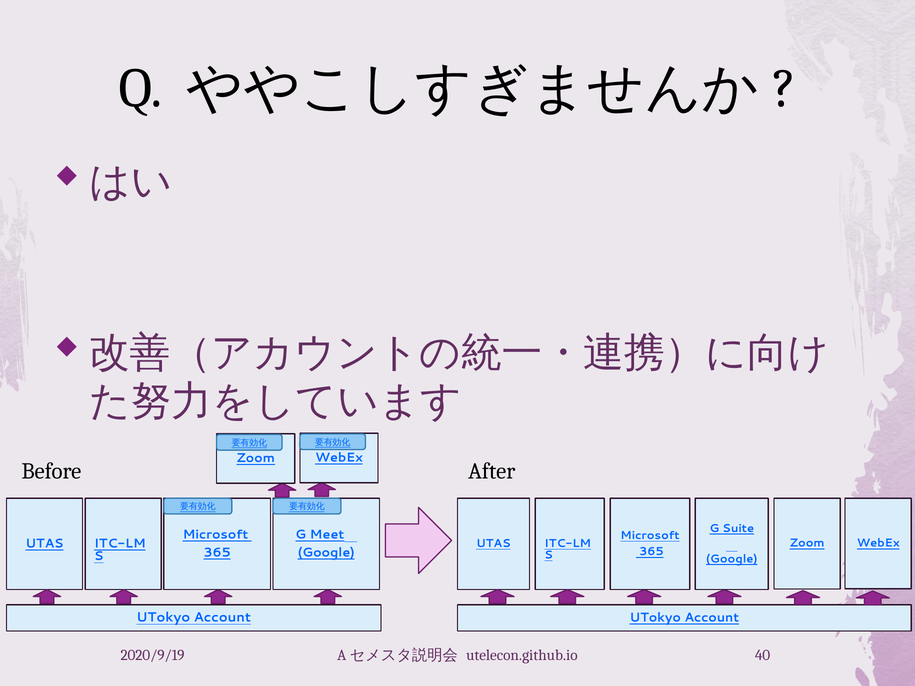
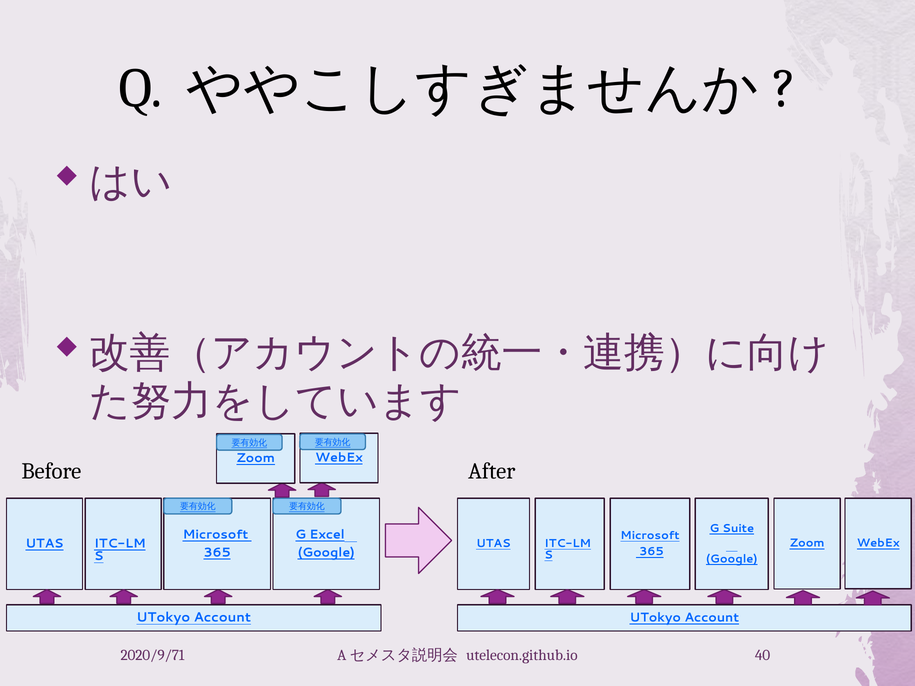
Meet: Meet -> Excel
2020/9/19: 2020/9/19 -> 2020/9/71
